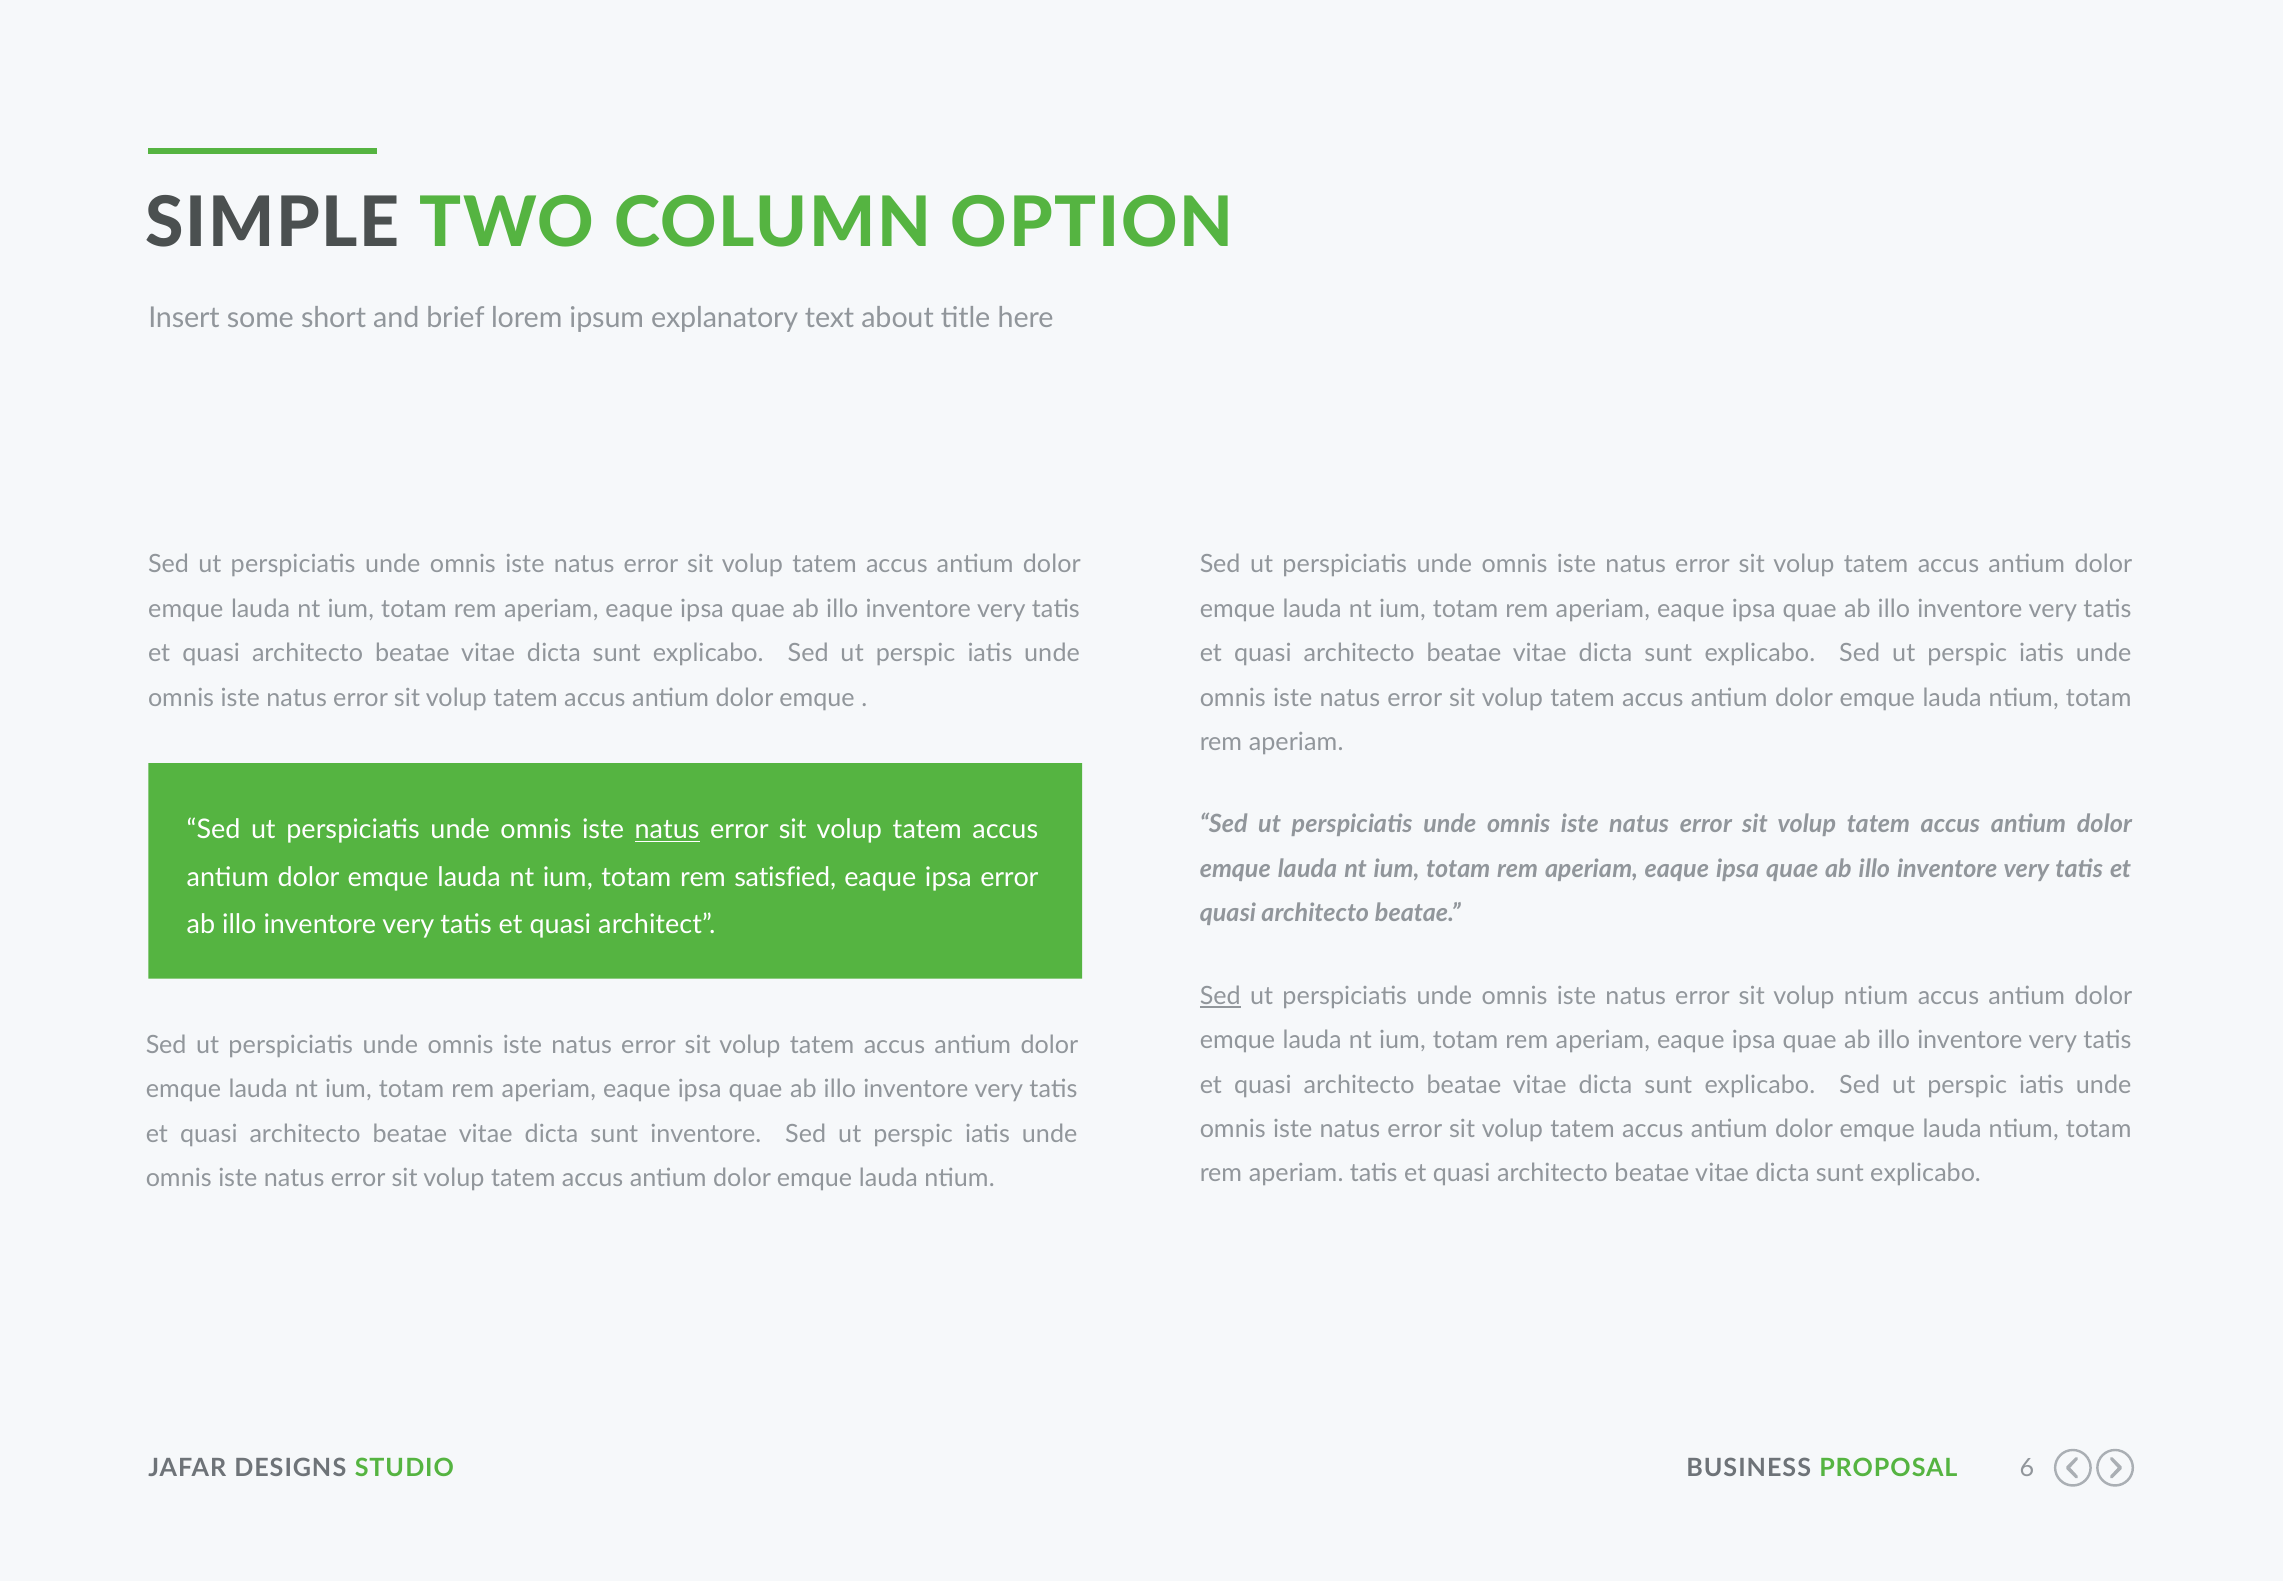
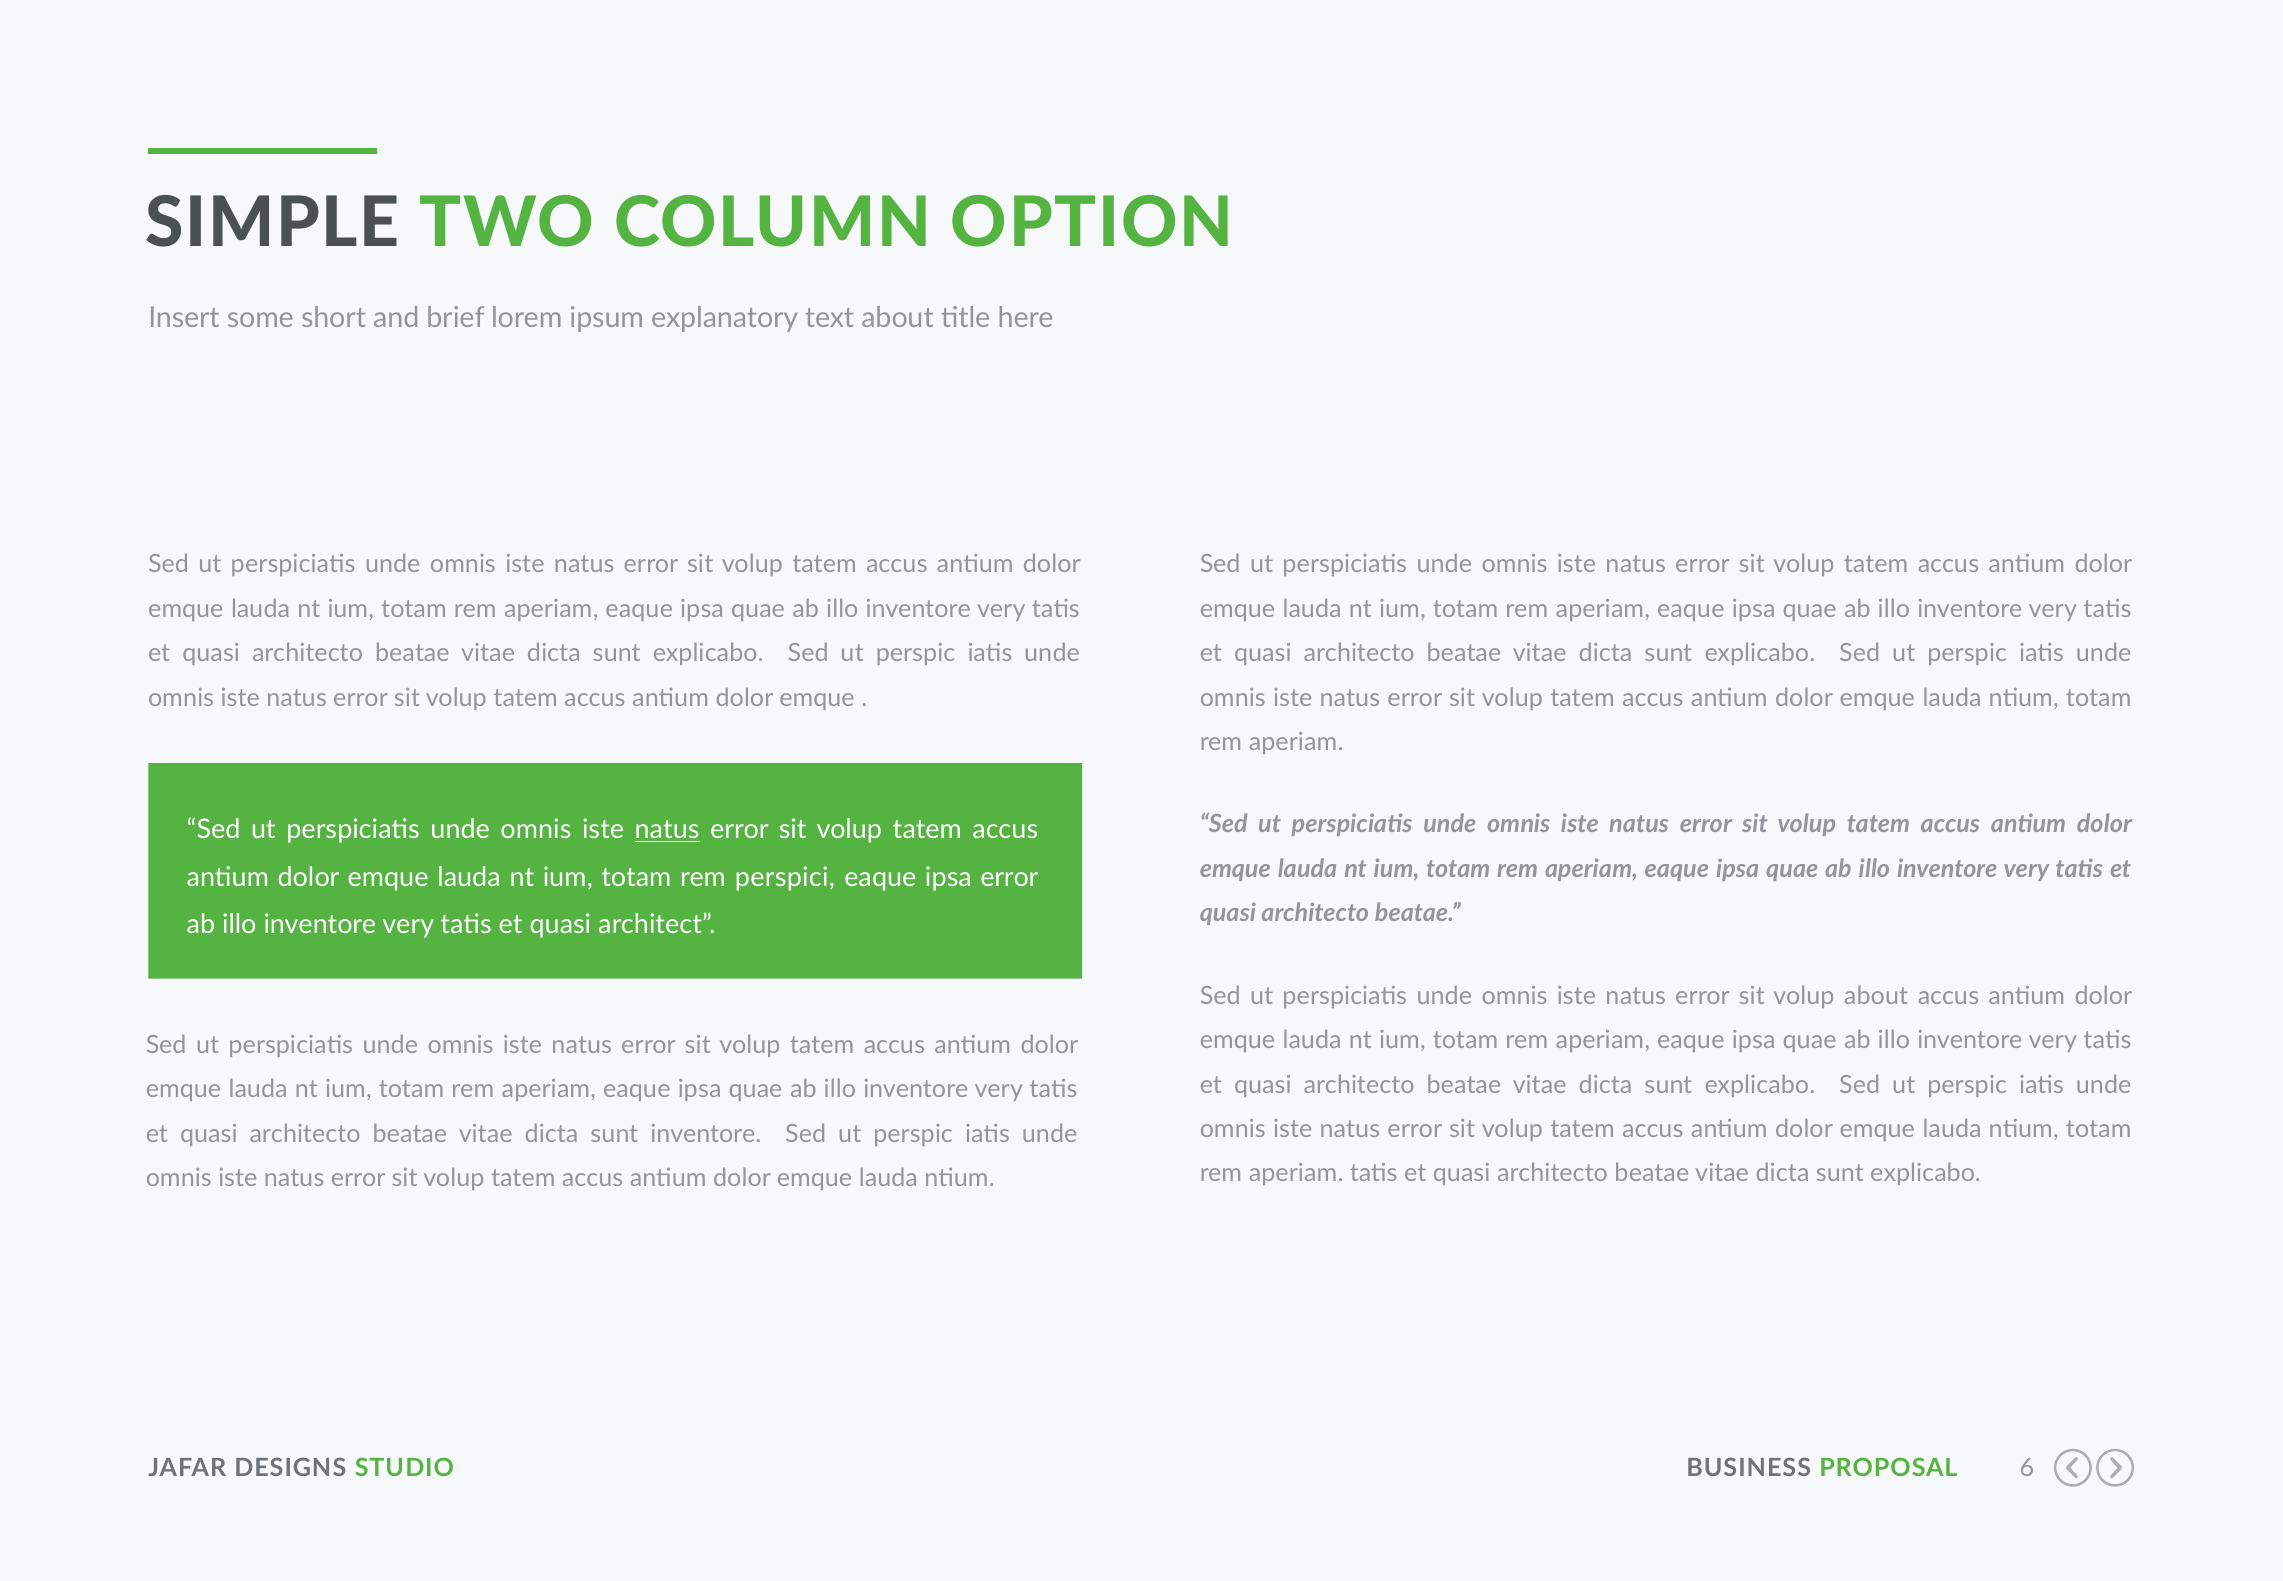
satisfied: satisfied -> perspici
Sed at (1220, 996) underline: present -> none
volup ntium: ntium -> about
